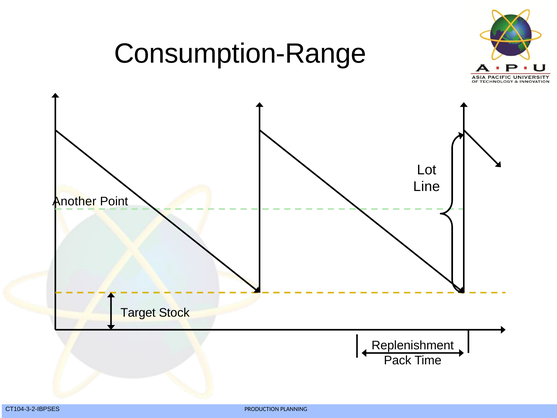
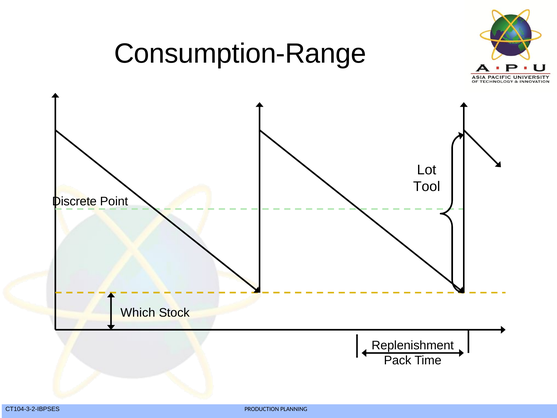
Line: Line -> Tool
Another: Another -> Discrete
Target: Target -> Which
